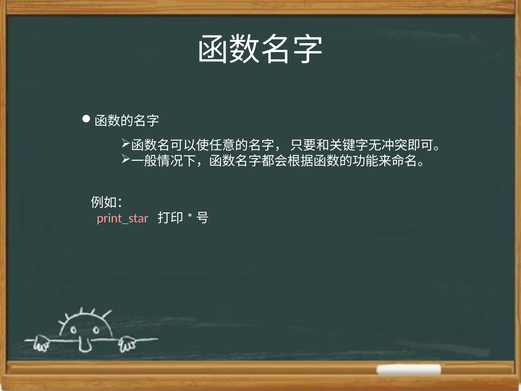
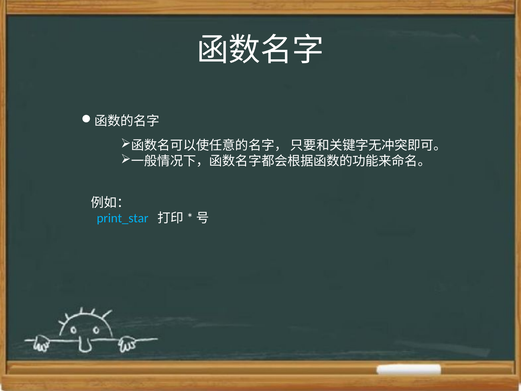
print_star colour: pink -> light blue
